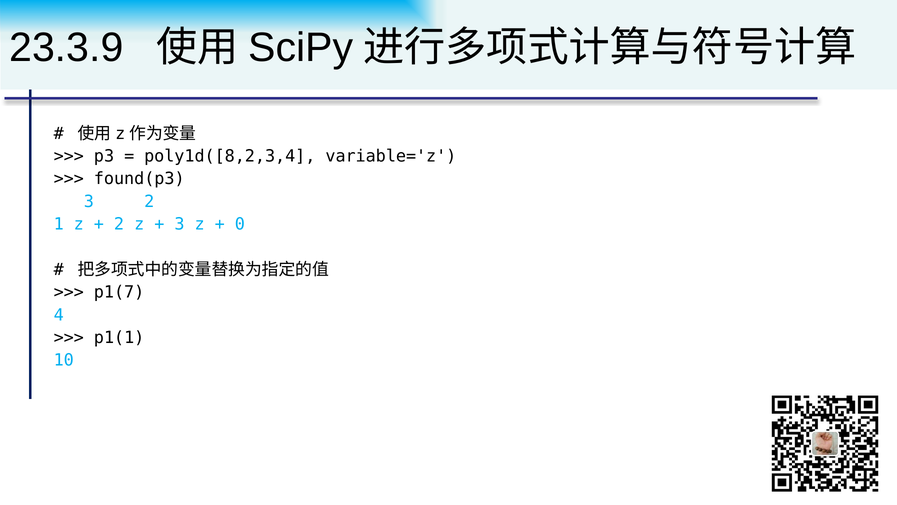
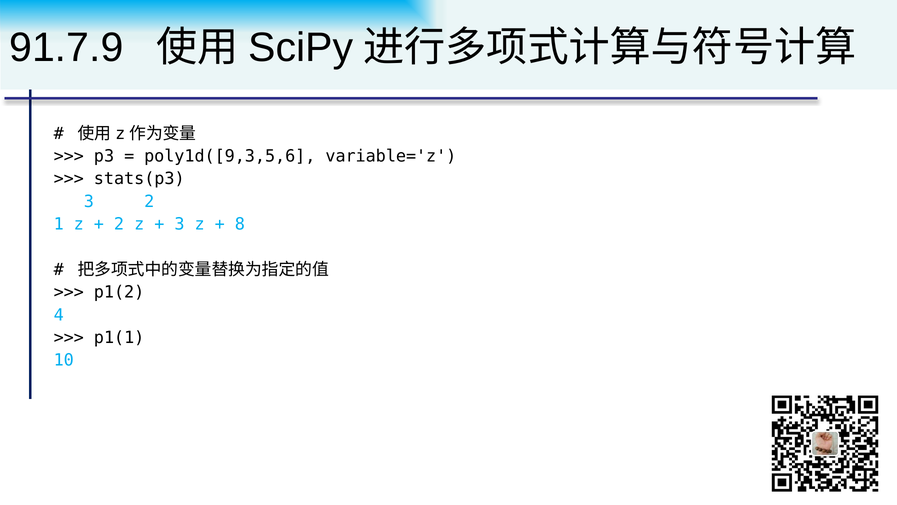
23.3.9: 23.3.9 -> 91.7.9
poly1d([8,2,3,4: poly1d([8,2,3,4 -> poly1d([9,3,5,6
found(p3: found(p3 -> stats(p3
0: 0 -> 8
p1(7: p1(7 -> p1(2
